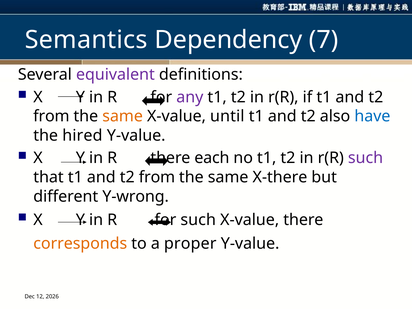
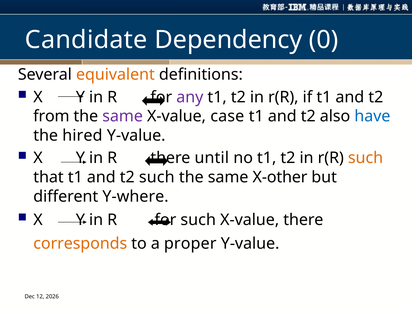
Semantics: Semantics -> Candidate
7: 7 -> 0
equivalent colour: purple -> orange
same at (123, 116) colour: orange -> purple
until: until -> case
each: each -> until
such at (366, 158) colour: purple -> orange
from at (157, 177): from -> such
X-there: X-there -> X-other
Y-wrong: Y-wrong -> Y-where
